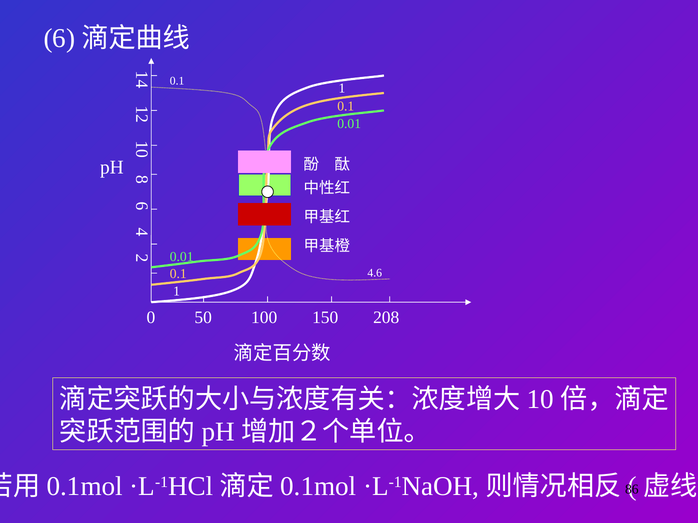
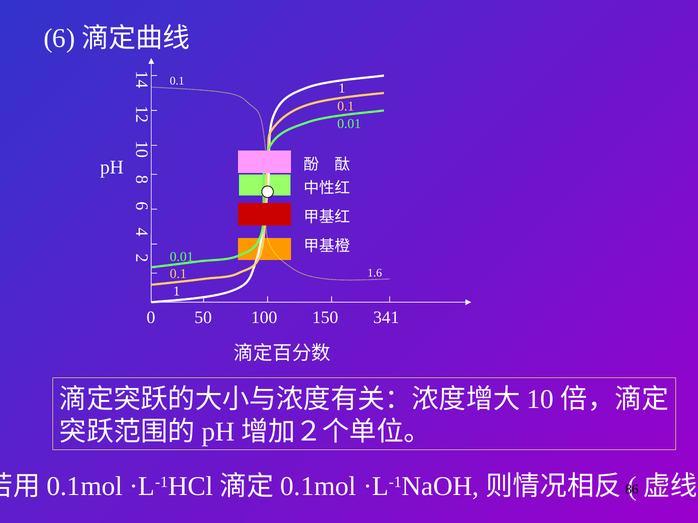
4.6: 4.6 -> 1.6
208: 208 -> 341
